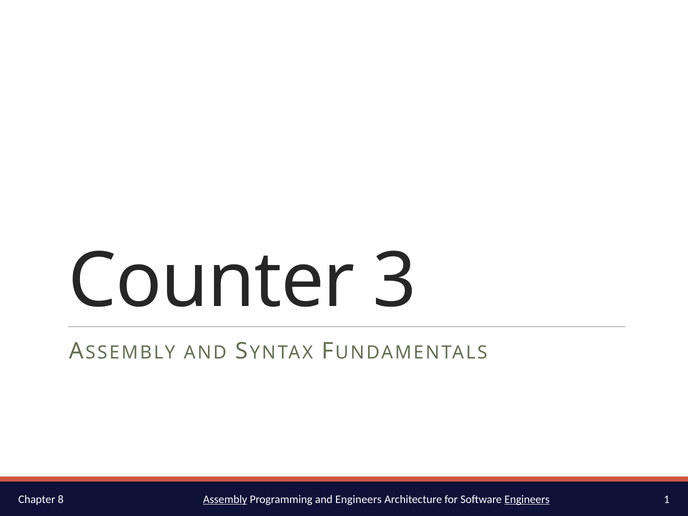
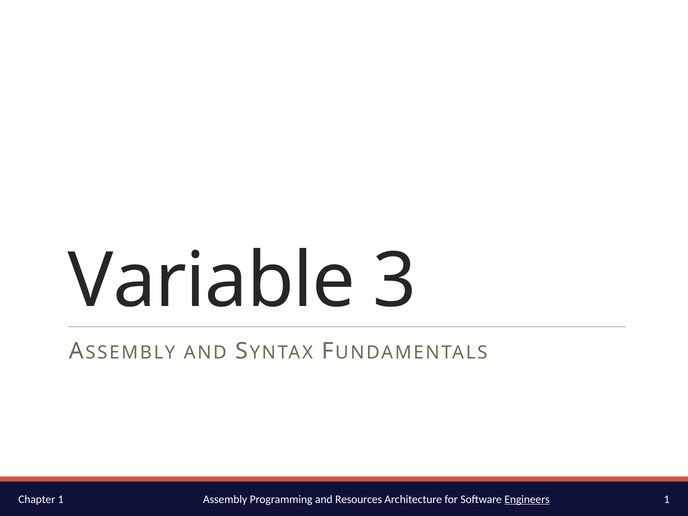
Counter: Counter -> Variable
Assembly underline: present -> none
and Engineers: Engineers -> Resources
Chapter 8: 8 -> 1
